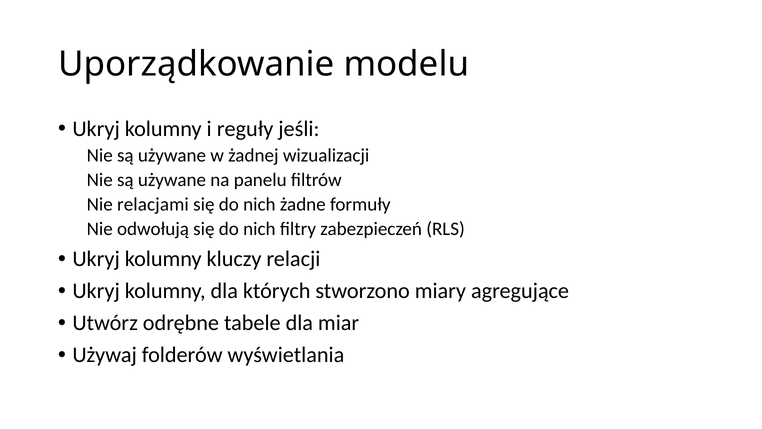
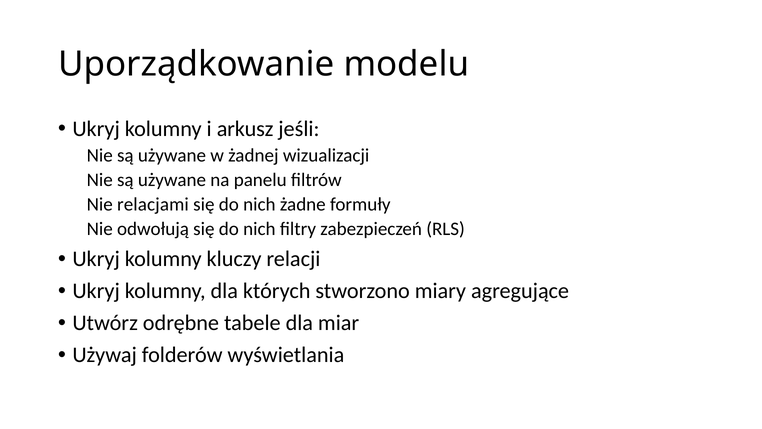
reguły: reguły -> arkusz
